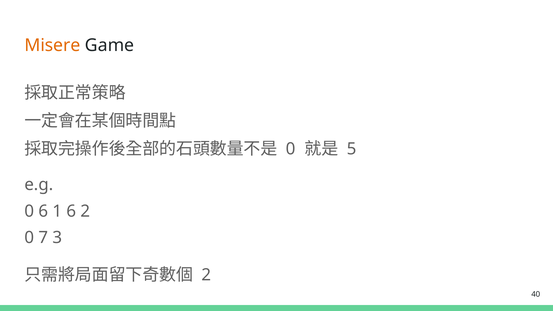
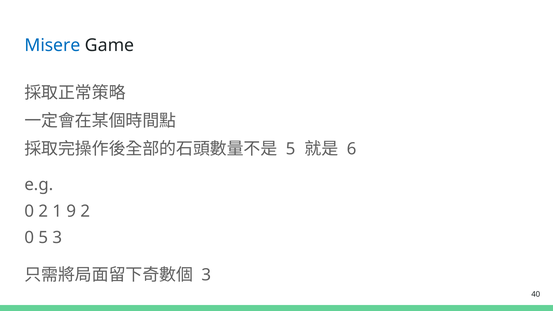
Misere colour: orange -> blue
0 at (291, 149): 0 -> 5
5: 5 -> 6
0 6: 6 -> 2
1 6: 6 -> 9
0 7: 7 -> 5
2 at (206, 275): 2 -> 3
